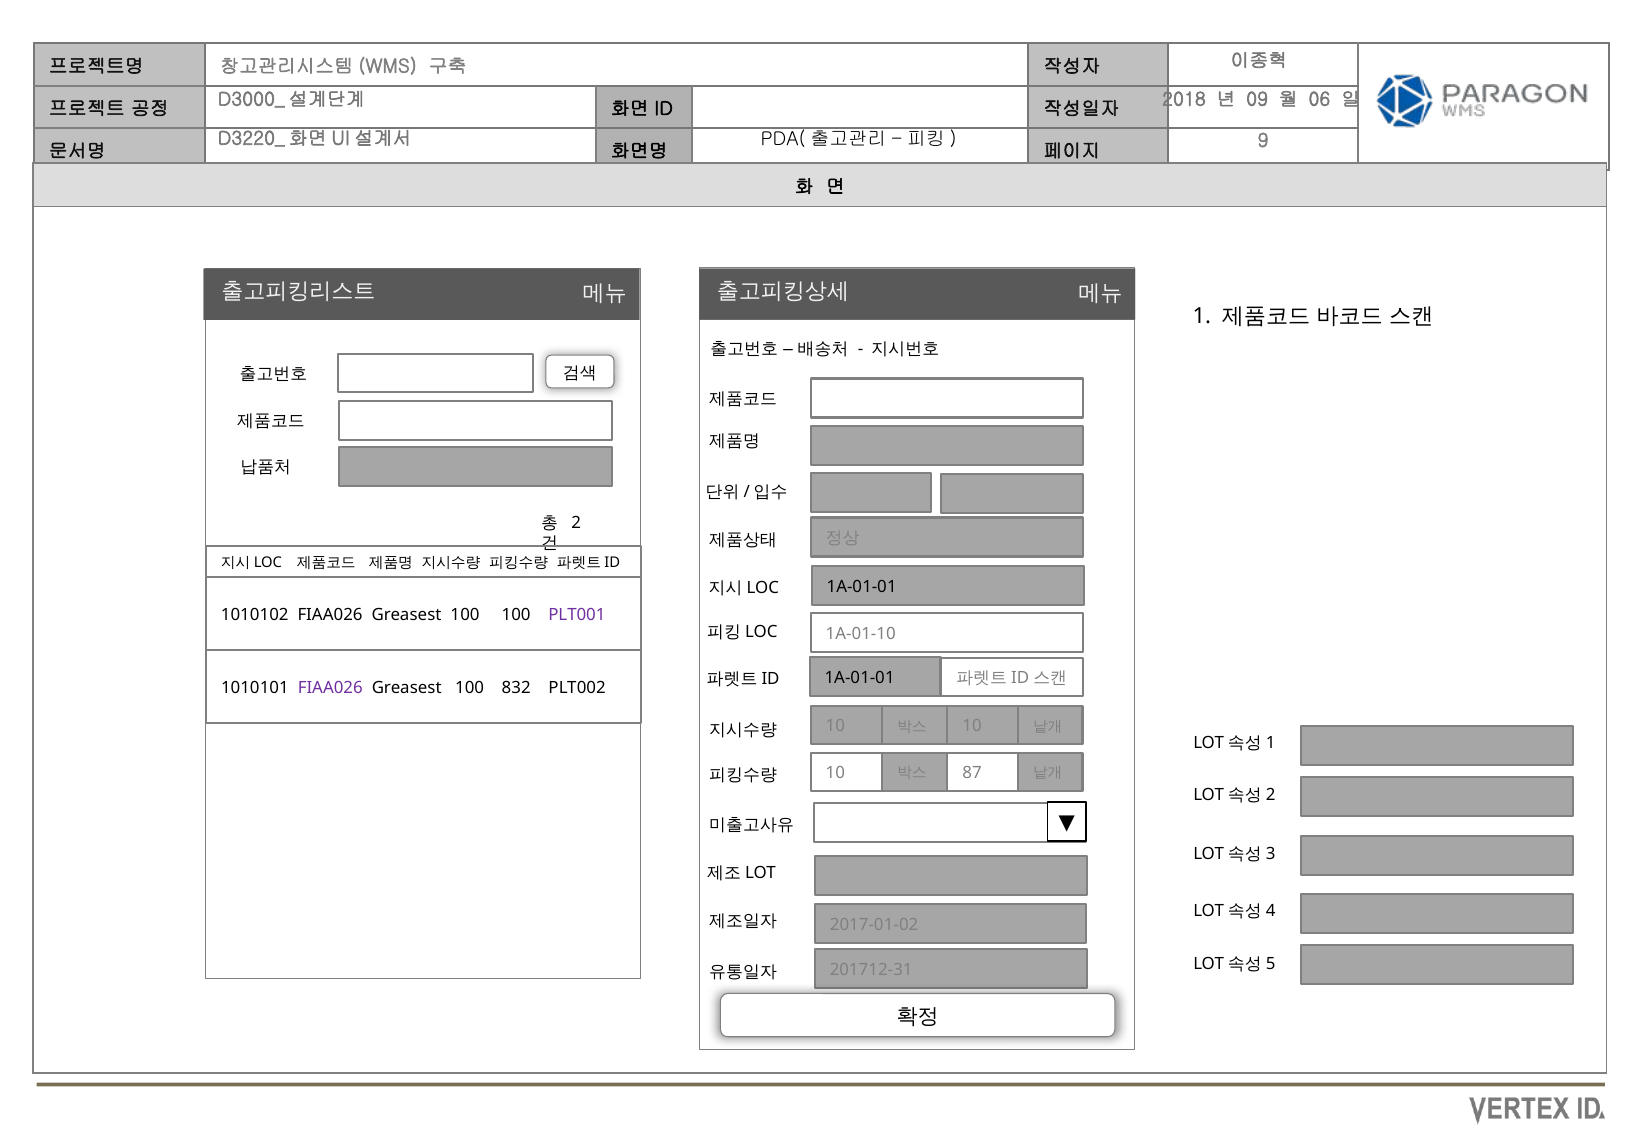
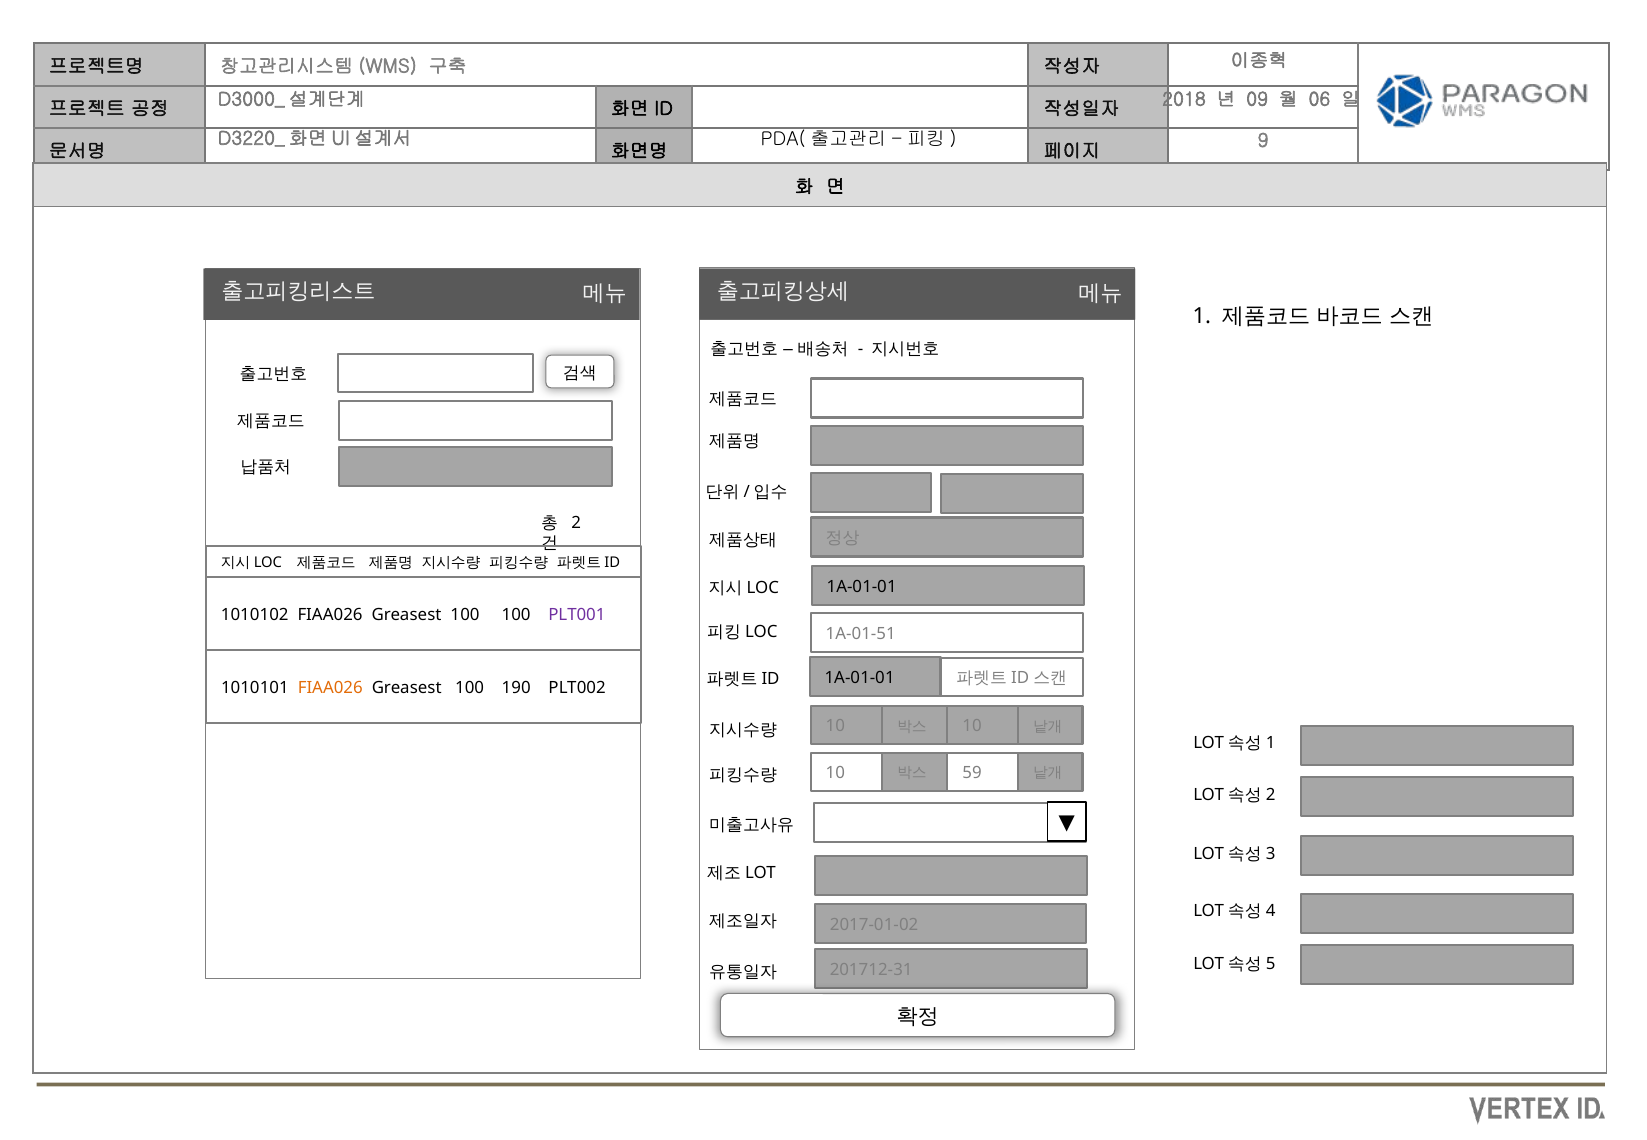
1A-01-10: 1A-01-10 -> 1A-01-51
FIAA026 at (330, 688) colour: purple -> orange
832: 832 -> 190
87: 87 -> 59
